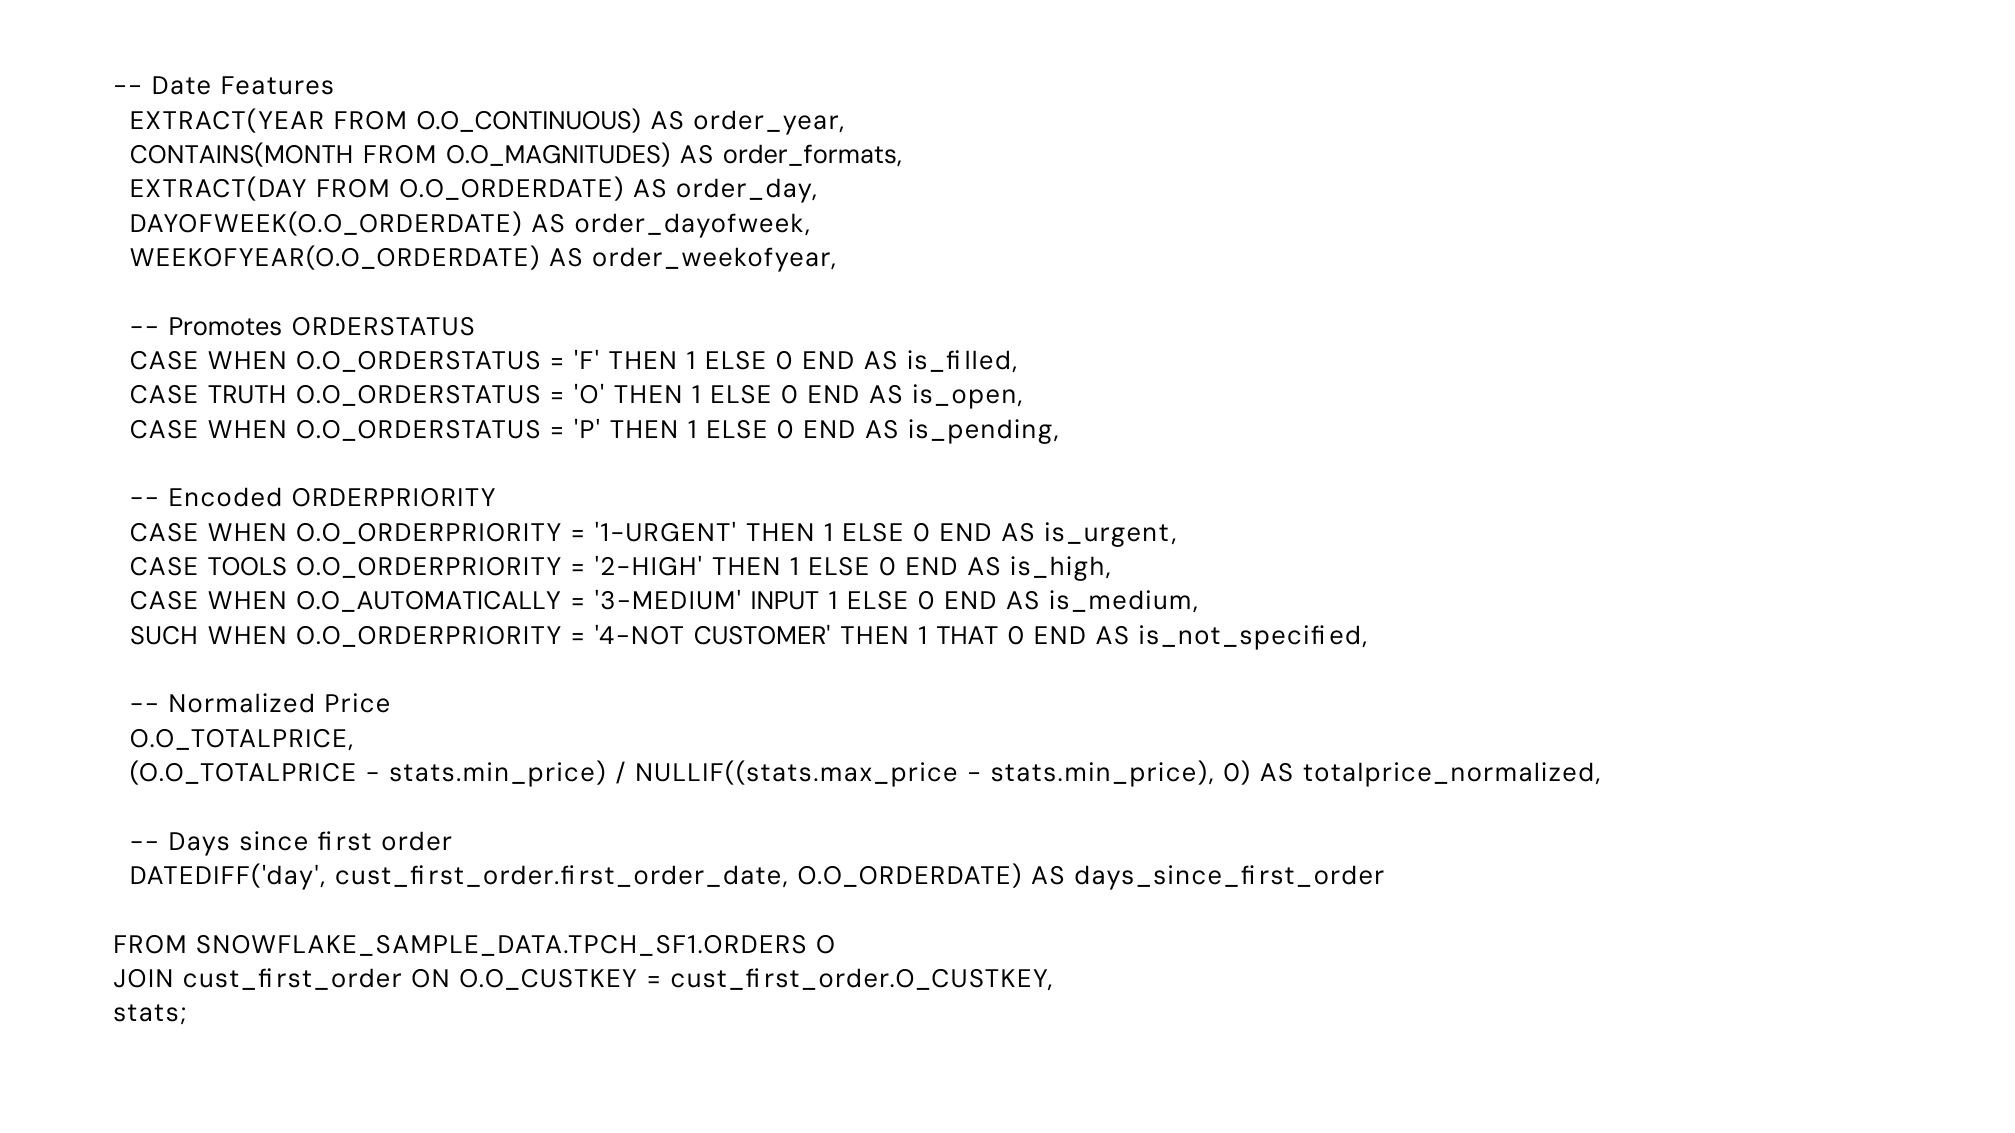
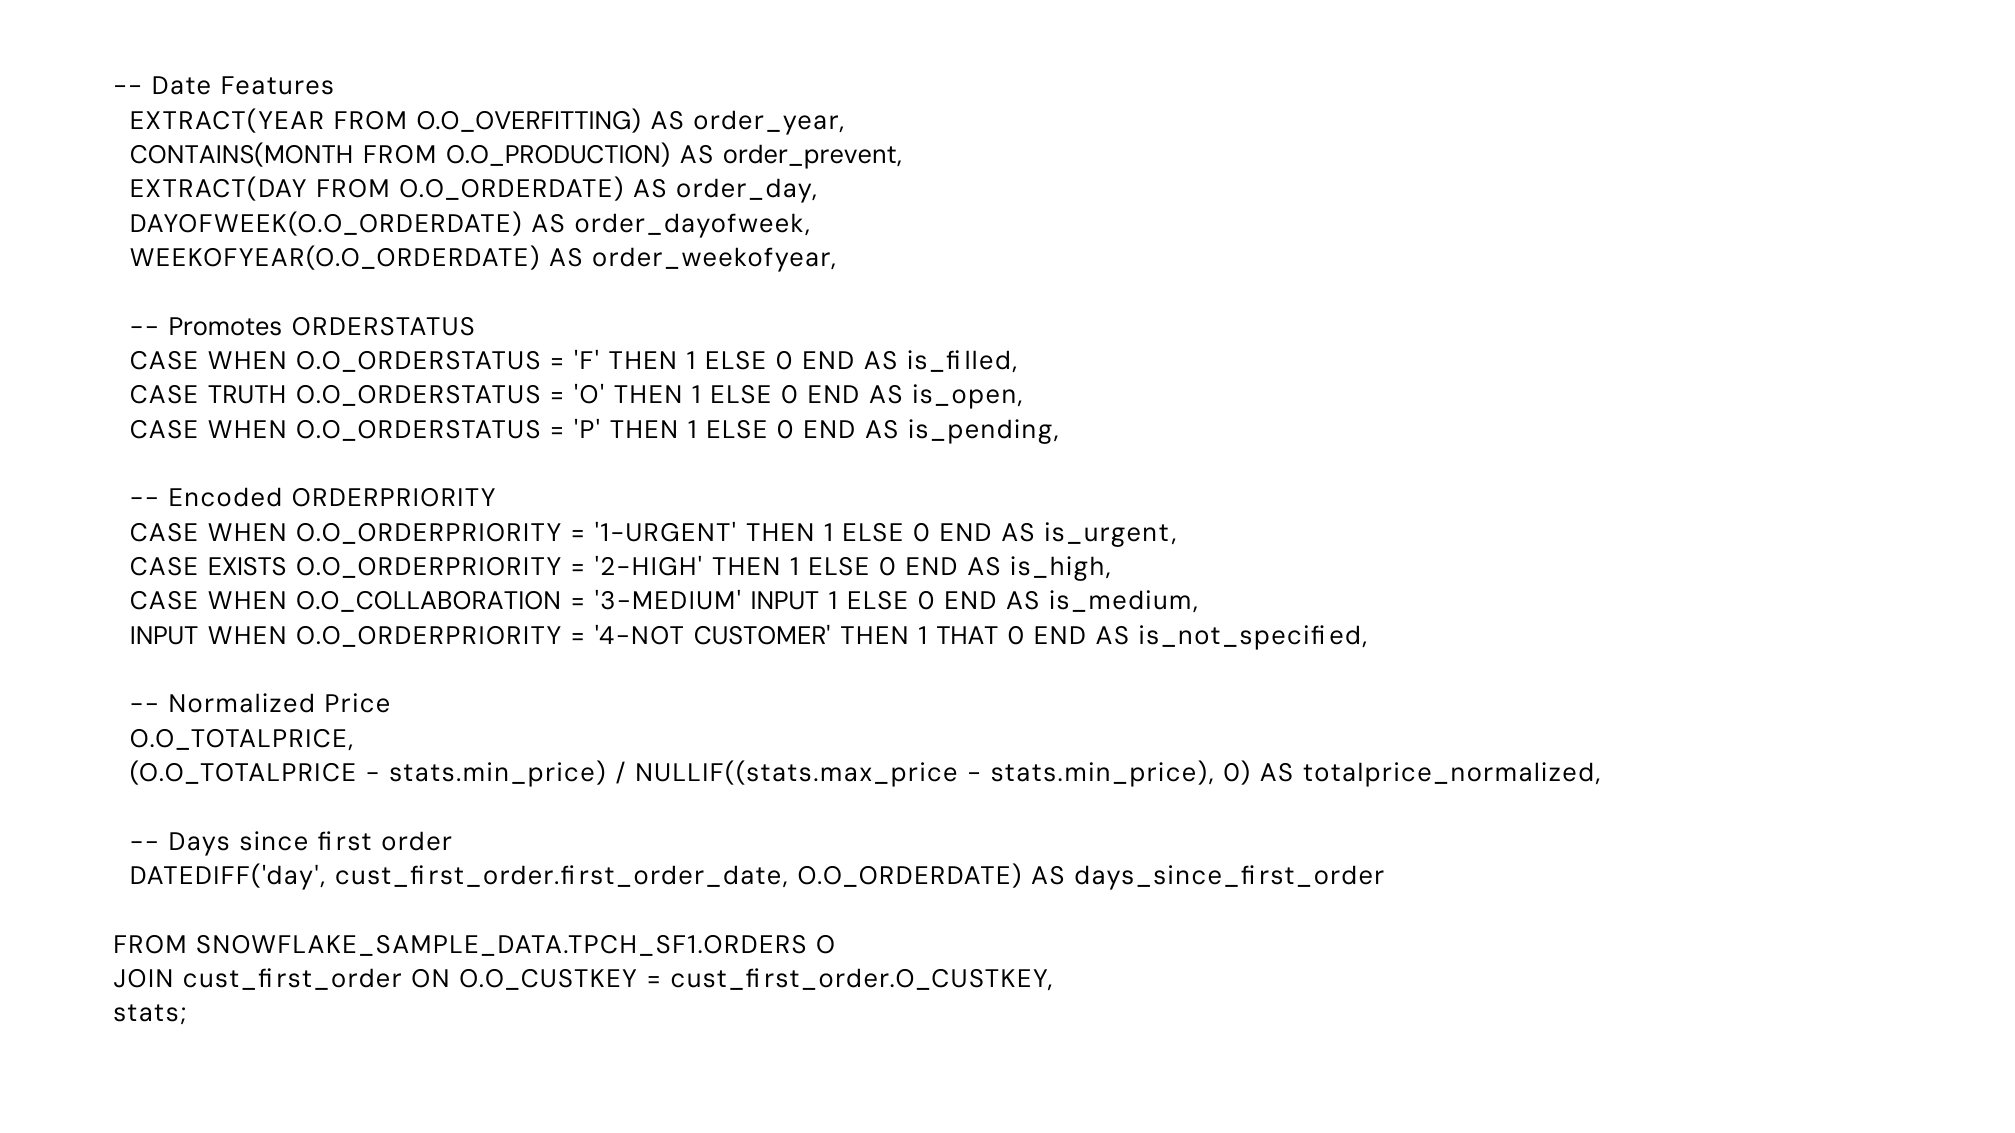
O.O_CONTINUOUS: O.O_CONTINUOUS -> O.O_OVERFITTING
O.O_MAGNITUDES: O.O_MAGNITUDES -> O.O_PRODUCTION
order_formats: order_formats -> order_prevent
TOOLS: TOOLS -> EXISTS
O.O_AUTOMATICALLY: O.O_AUTOMATICALLY -> O.O_COLLABORATION
SUCH at (164, 636): SUCH -> INPUT
